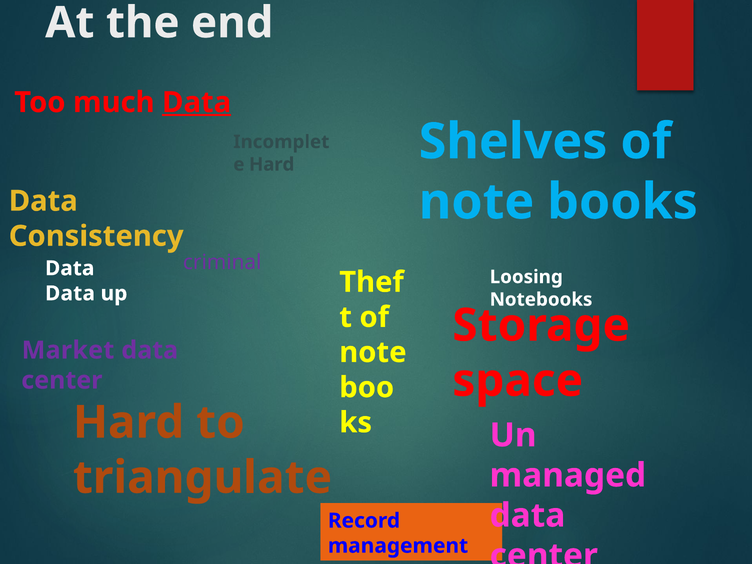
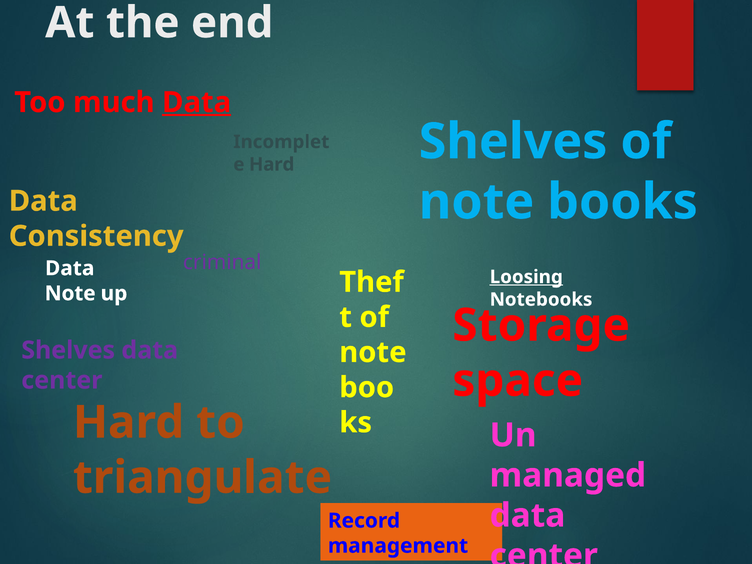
Loosing underline: none -> present
Data at (70, 293): Data -> Note
Market at (68, 350): Market -> Shelves
